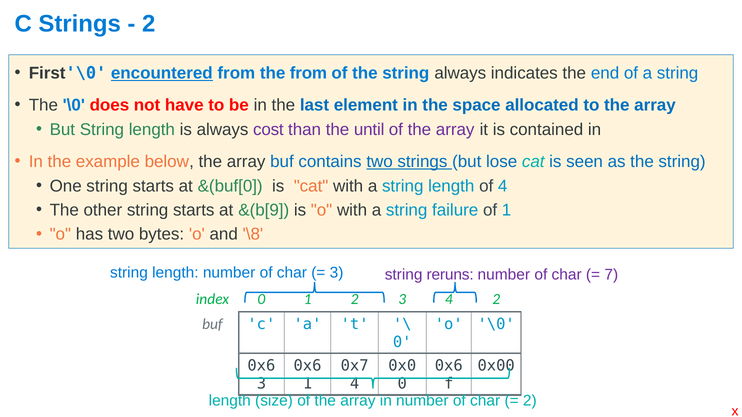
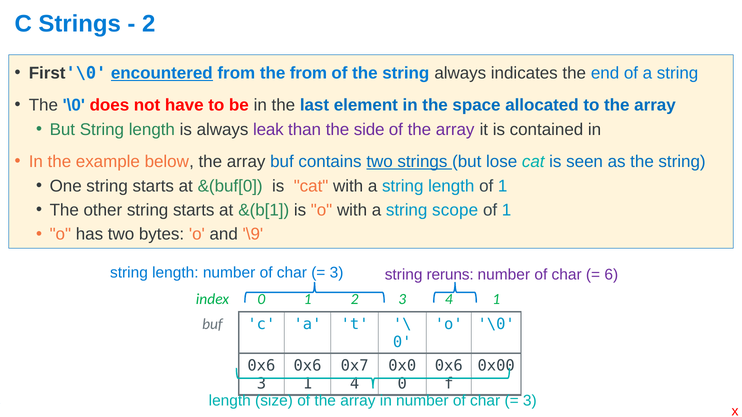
cost: cost -> leak
until: until -> side
length of 4: 4 -> 1
&(b[9: &(b[9 -> &(b[1
failure: failure -> scope
\8: \8 -> \9
7 at (611, 275): 7 -> 6
4 2: 2 -> 1
2 at (530, 401): 2 -> 3
